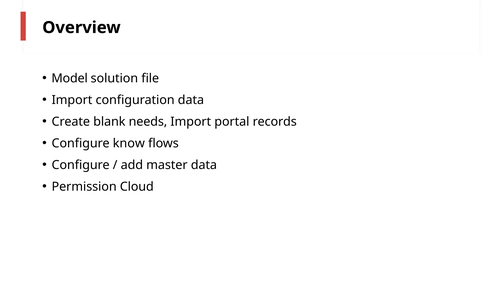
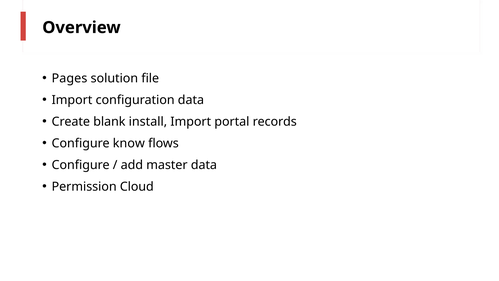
Model: Model -> Pages
needs: needs -> install
